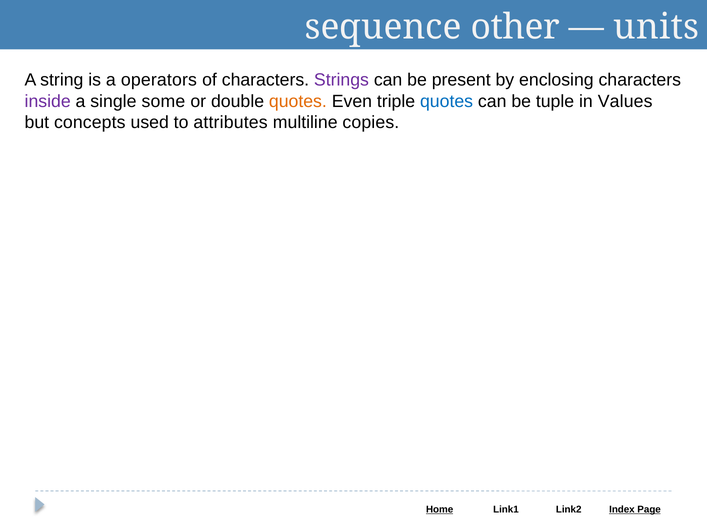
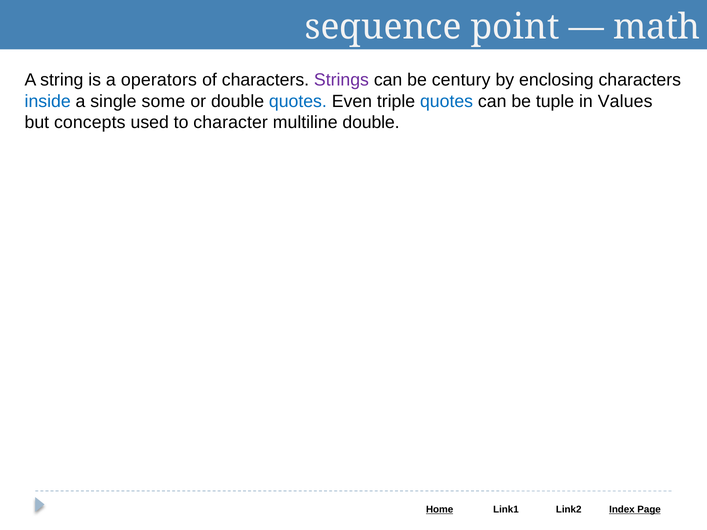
other: other -> point
units: units -> math
present: present -> century
inside colour: purple -> blue
quotes at (298, 101) colour: orange -> blue
attributes: attributes -> character
multiline copies: copies -> double
